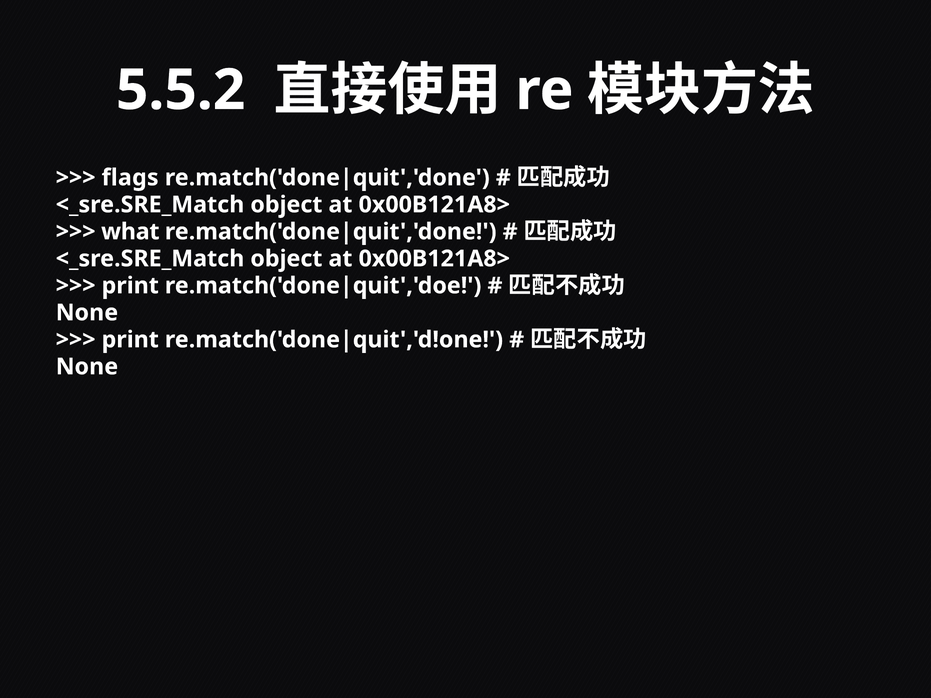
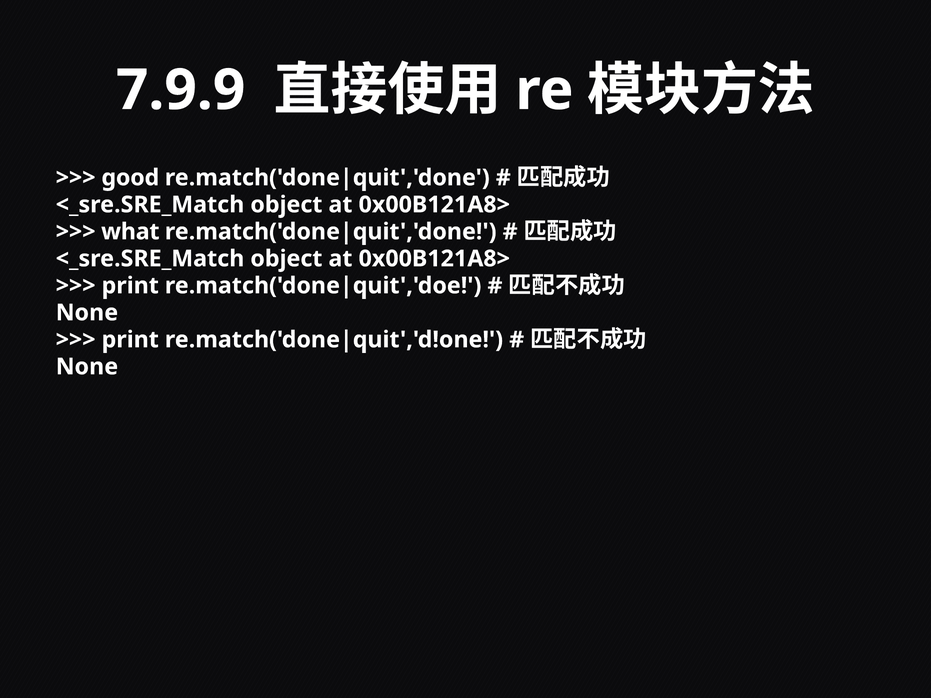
5.5.2: 5.5.2 -> 7.9.9
flags: flags -> good
